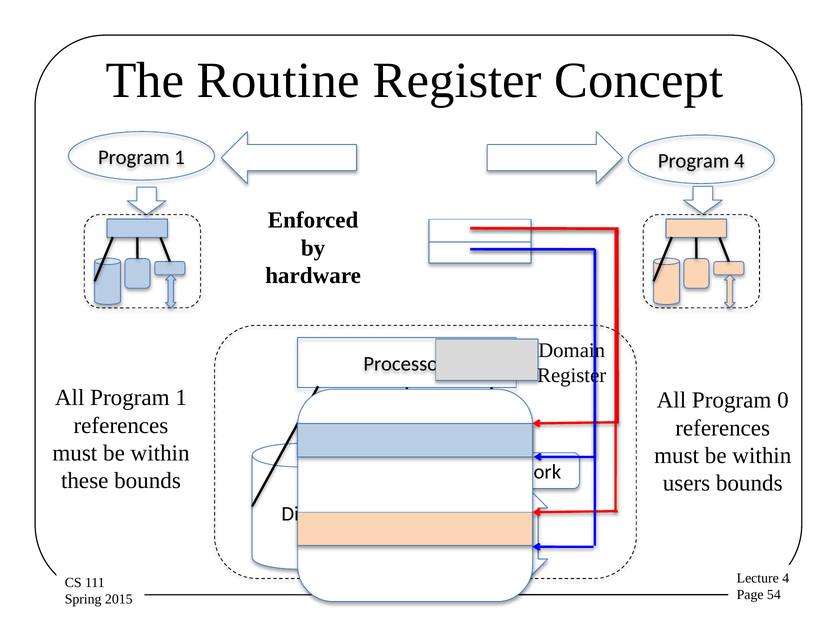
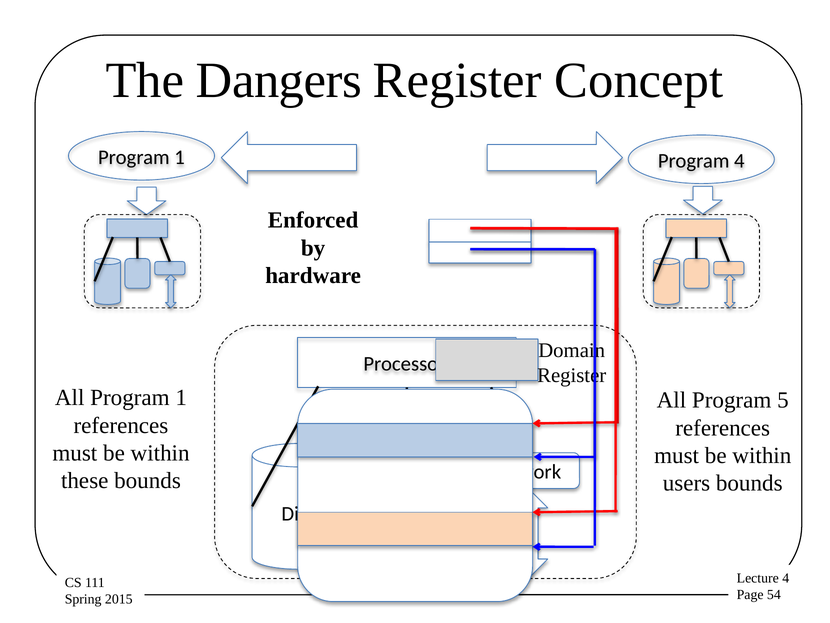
Routine: Routine -> Dangers
0: 0 -> 5
